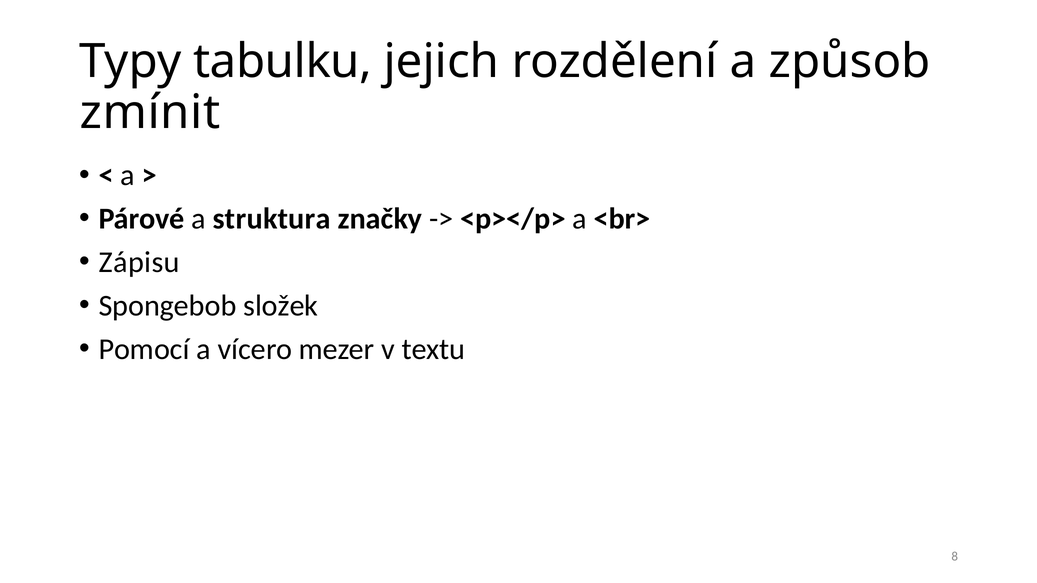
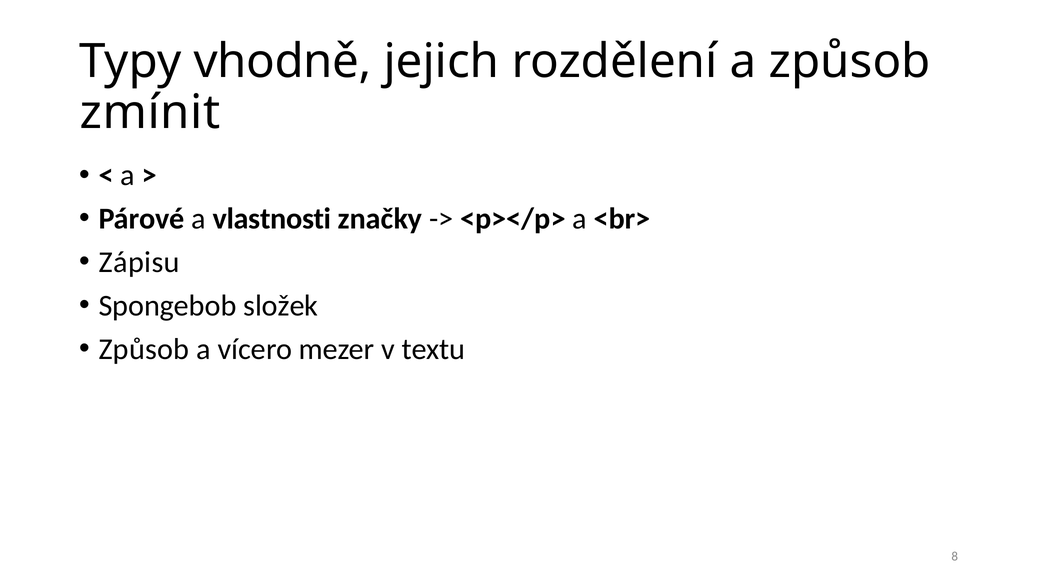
tabulku: tabulku -> vhodně
struktura: struktura -> vlastnosti
Pomocí at (144, 349): Pomocí -> Způsob
